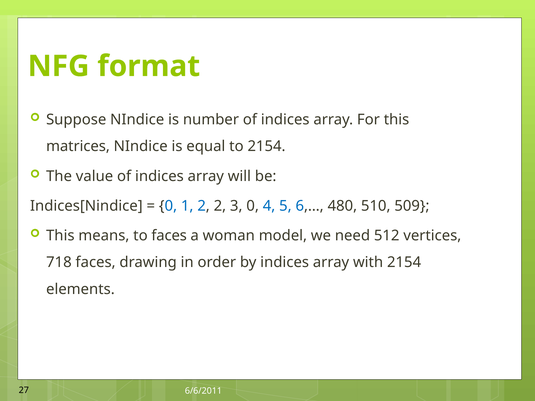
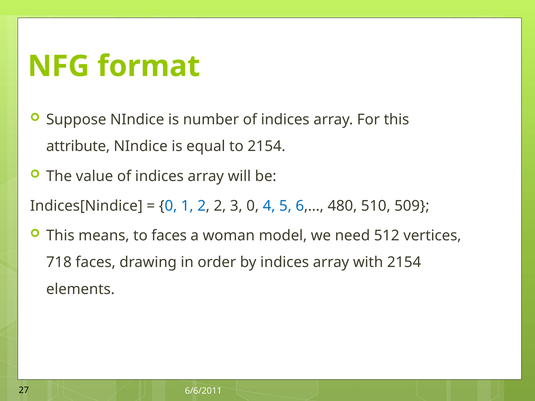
matrices: matrices -> attribute
